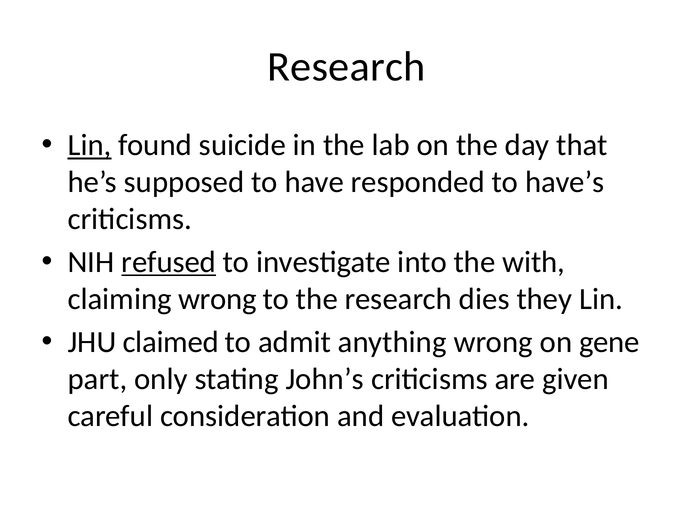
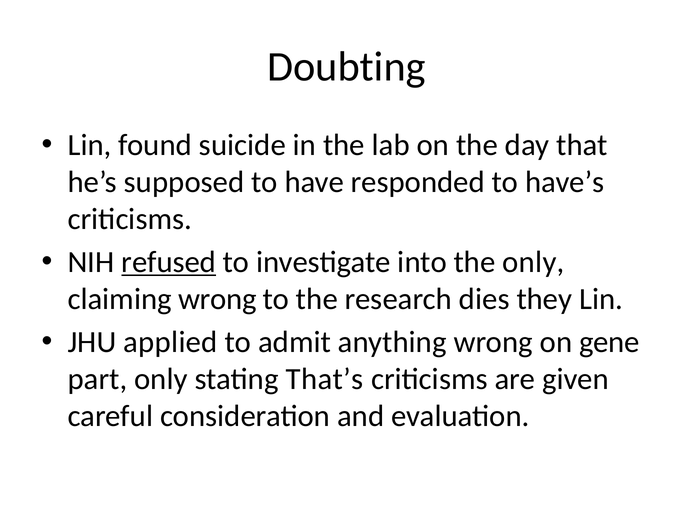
Research at (346, 67): Research -> Doubting
Lin at (89, 145) underline: present -> none
the with: with -> only
claimed: claimed -> applied
John’s: John’s -> That’s
